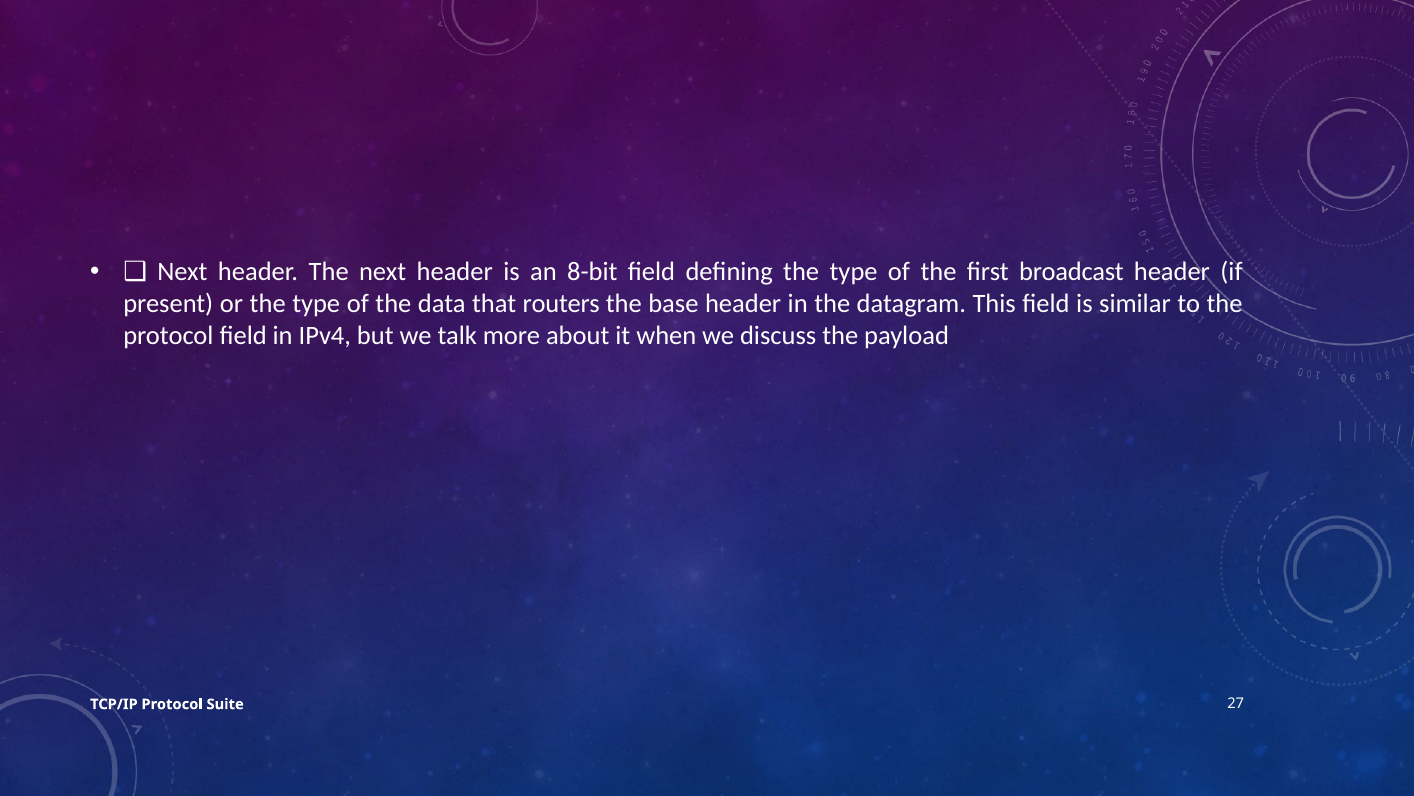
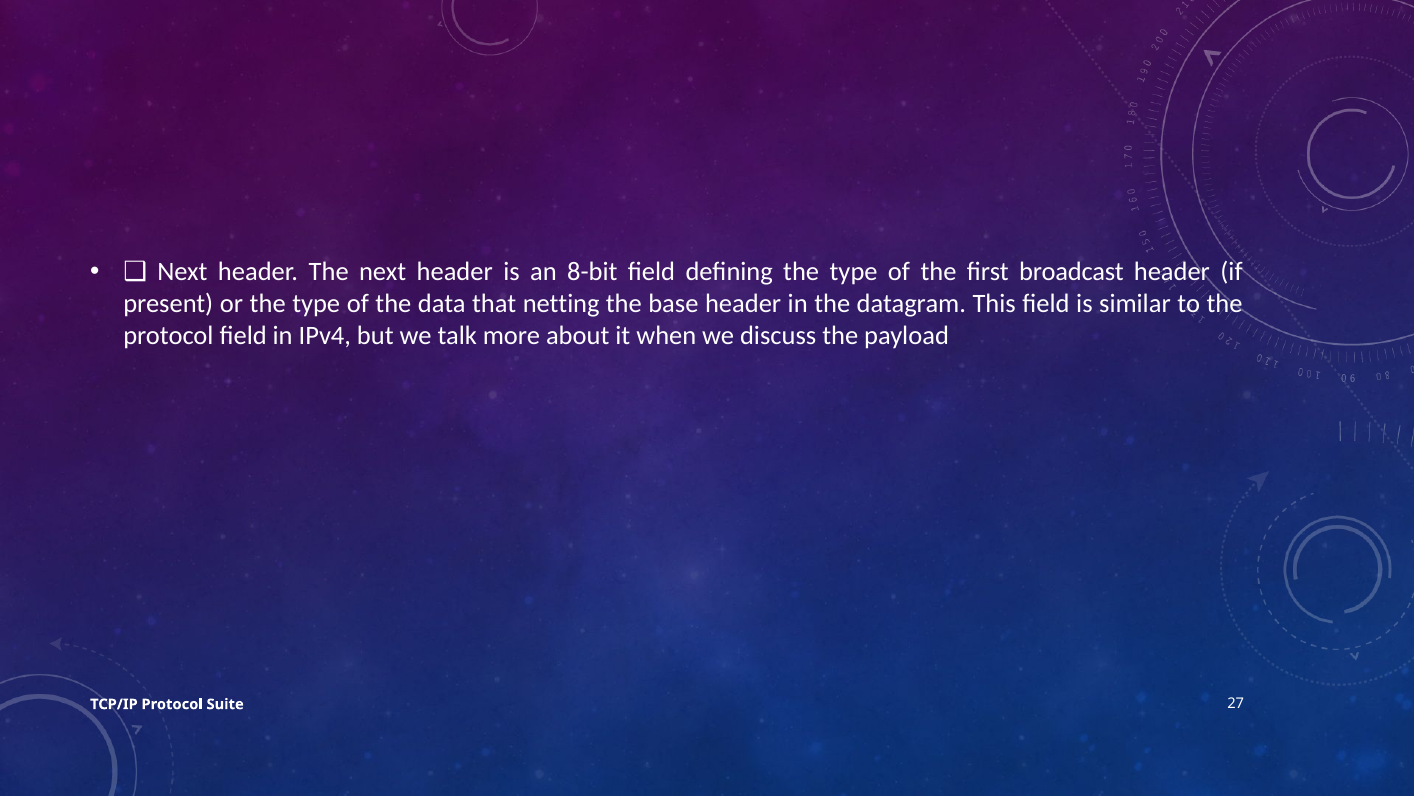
routers: routers -> netting
